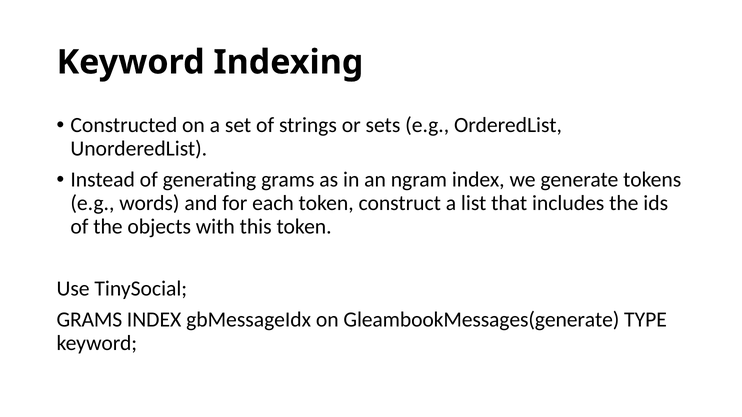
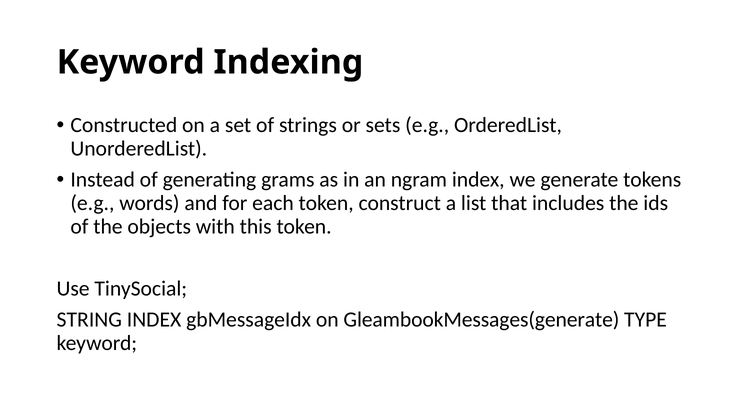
GRAMS at (89, 320): GRAMS -> STRING
